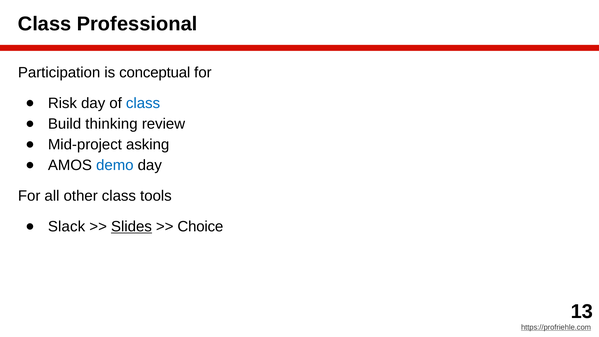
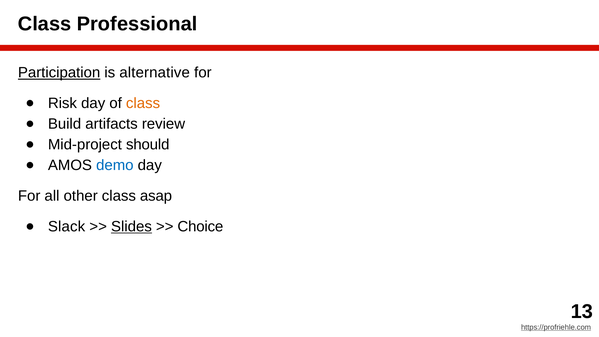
Participation underline: none -> present
conceptual: conceptual -> alternative
class at (143, 103) colour: blue -> orange
thinking: thinking -> artifacts
asking: asking -> should
tools: tools -> asap
